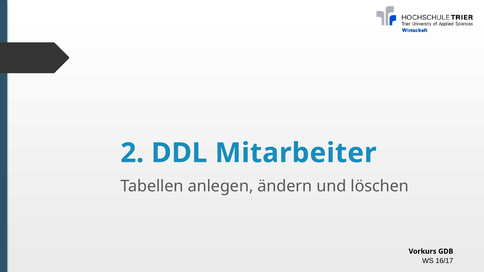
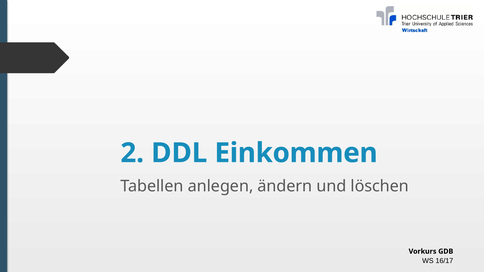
Mitarbeiter: Mitarbeiter -> Einkommen
